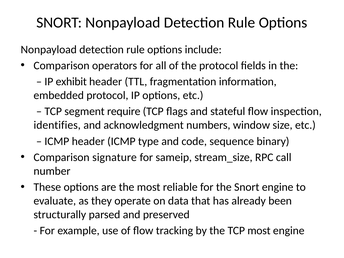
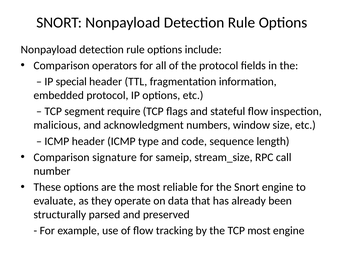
exhibit: exhibit -> special
identifies: identifies -> malicious
binary: binary -> length
